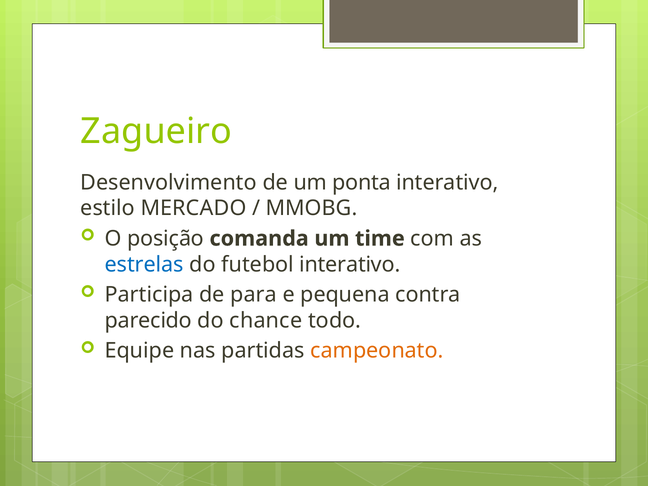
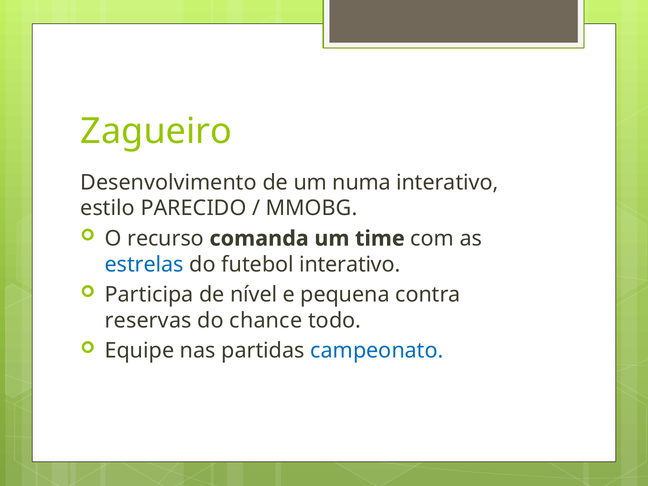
ponta: ponta -> numa
MERCADO: MERCADO -> PARECIDO
posição: posição -> recurso
para: para -> nível
parecido: parecido -> reservas
campeonato colour: orange -> blue
